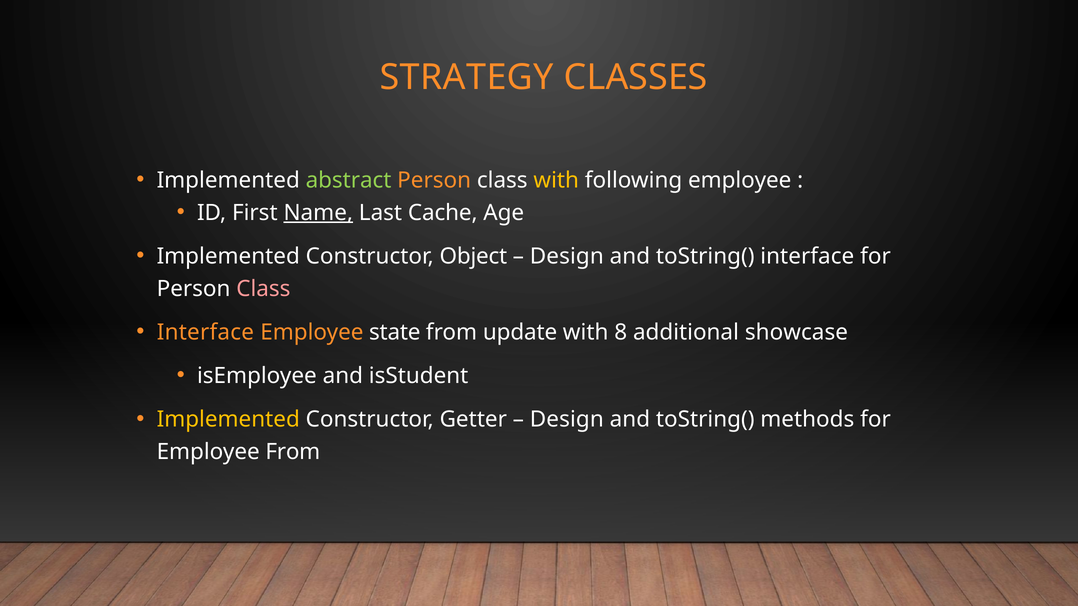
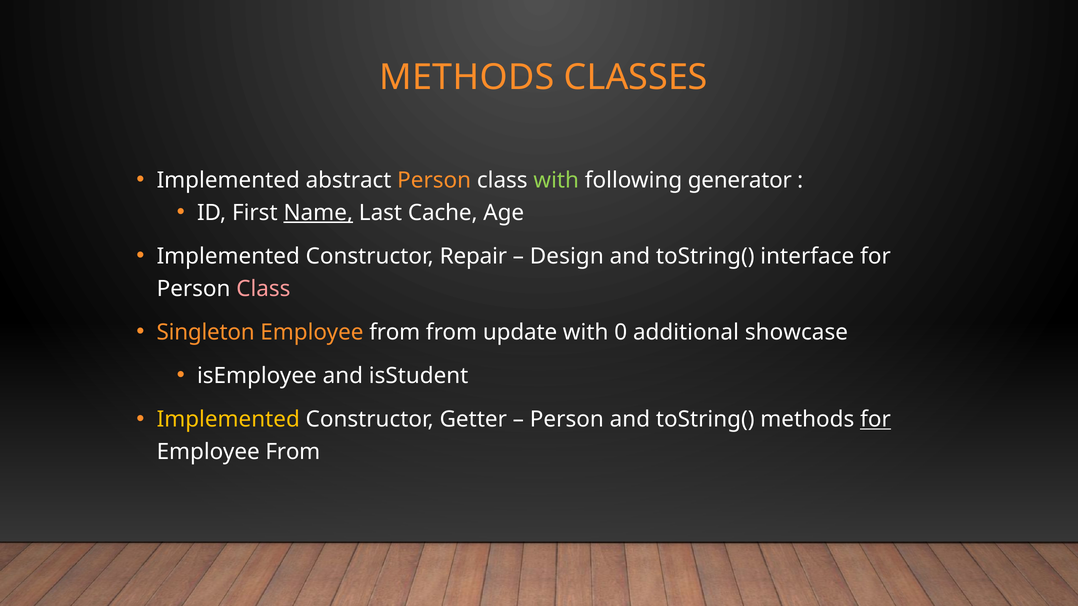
STRATEGY at (467, 77): STRATEGY -> METHODS
abstract colour: light green -> white
with at (556, 180) colour: yellow -> light green
following employee: employee -> generator
Object: Object -> Repair
Interface at (205, 332): Interface -> Singleton
state at (395, 332): state -> from
8: 8 -> 0
Design at (567, 420): Design -> Person
for at (875, 420) underline: none -> present
